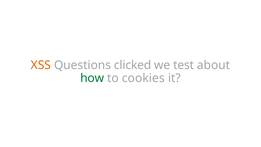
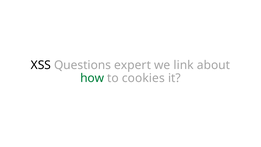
XSS colour: orange -> black
clicked: clicked -> expert
test: test -> link
